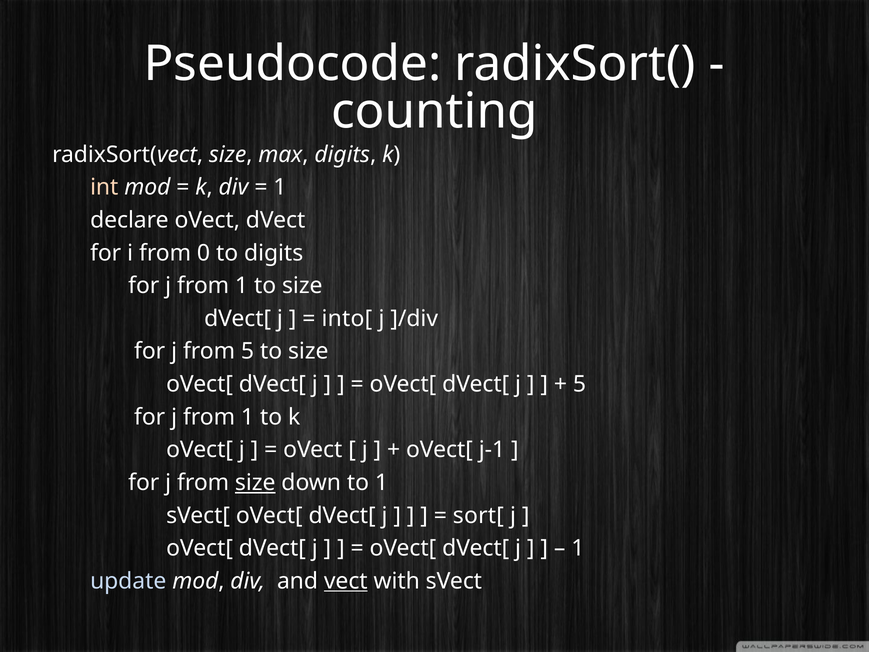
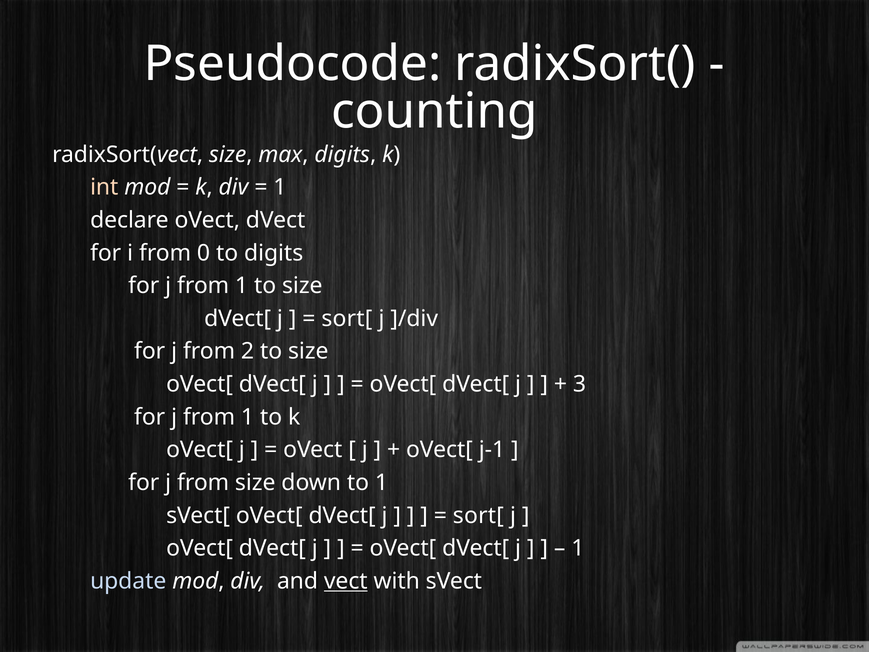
into[ at (347, 318): into[ -> sort[
from 5: 5 -> 2
5 at (580, 384): 5 -> 3
size at (255, 483) underline: present -> none
